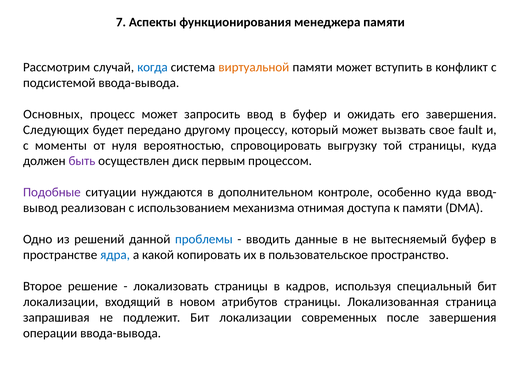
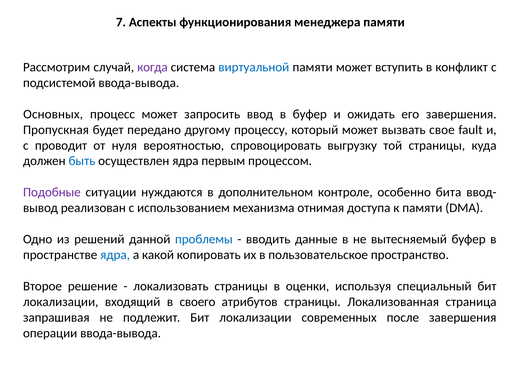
когда colour: blue -> purple
виртуальной colour: orange -> blue
Следующих: Следующих -> Пропускная
моменты: моменты -> проводит
быть colour: purple -> blue
осуществлен диск: диск -> ядра
особенно куда: куда -> бита
кадров: кадров -> оценки
новом: новом -> своего
